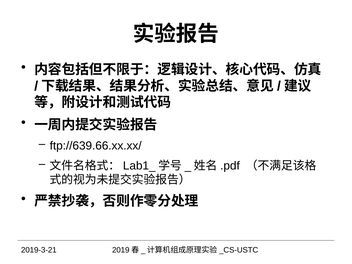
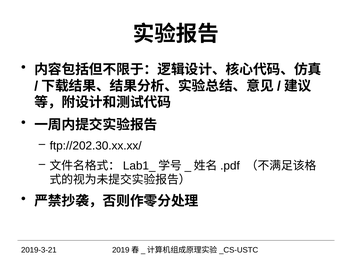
ftp://639.66.xx.xx/: ftp://639.66.xx.xx/ -> ftp://202.30.xx.xx/
